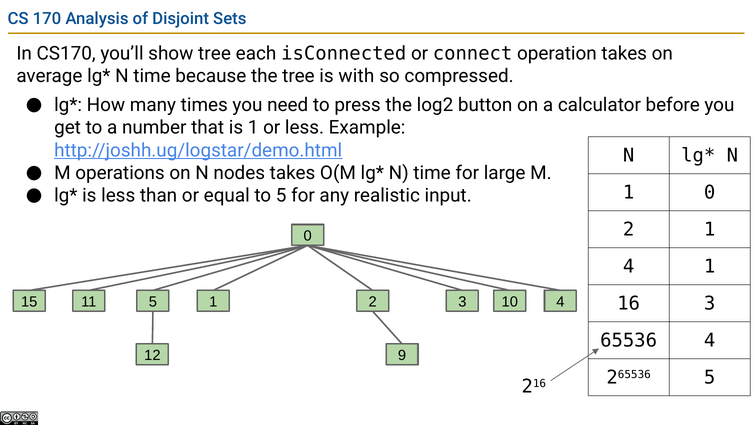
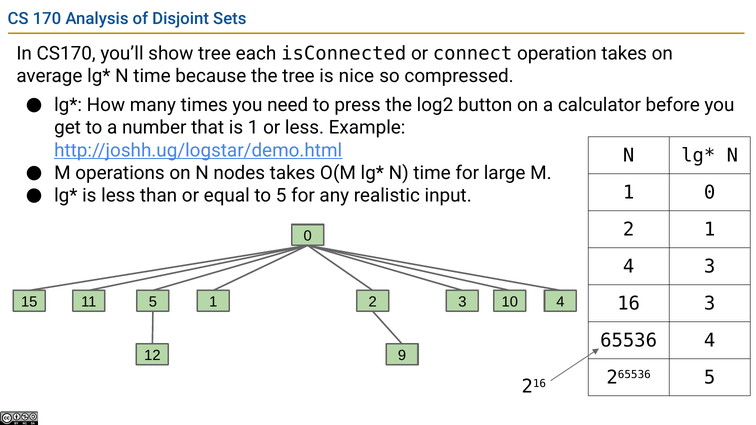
with: with -> nice
4 1: 1 -> 3
